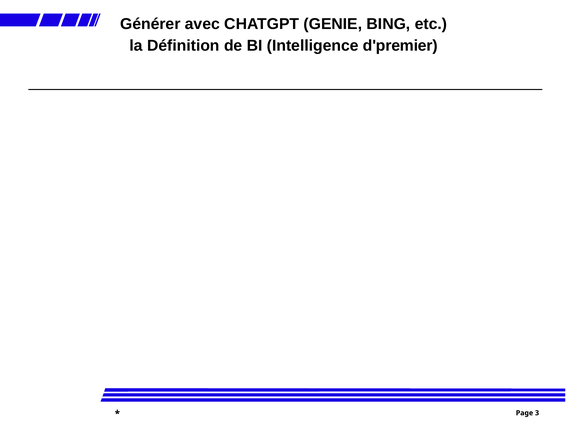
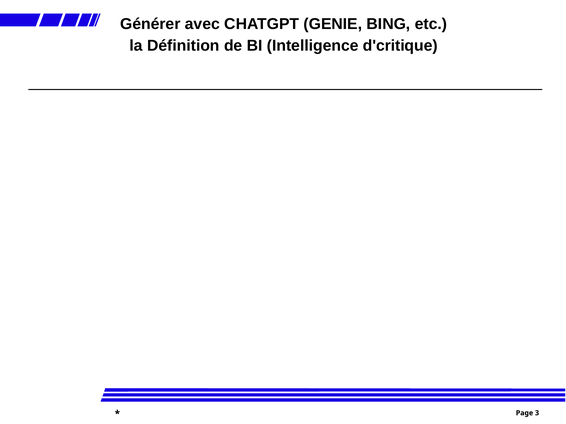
d'premier: d'premier -> d'critique
